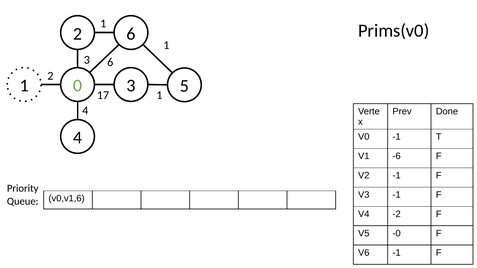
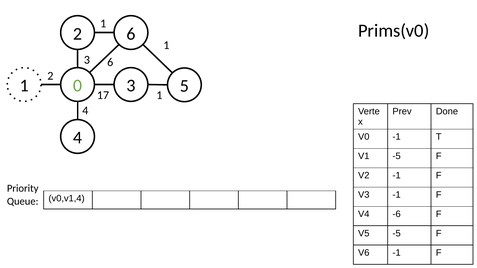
V1 -6: -6 -> -5
v0,v1,6: v0,v1,6 -> v0,v1,4
-2: -2 -> -6
V5 -0: -0 -> -5
